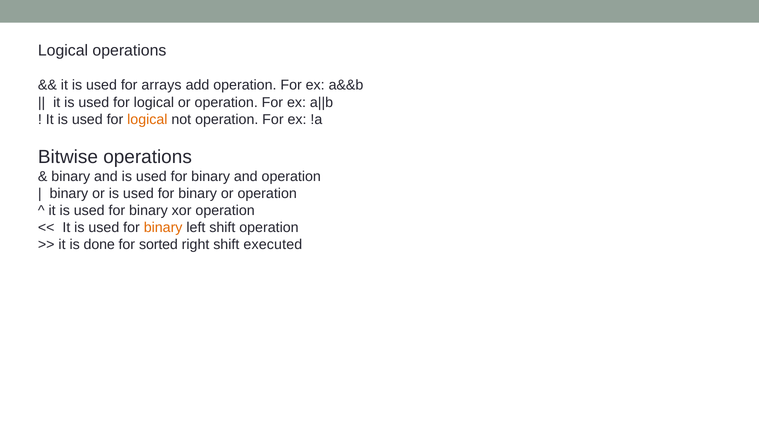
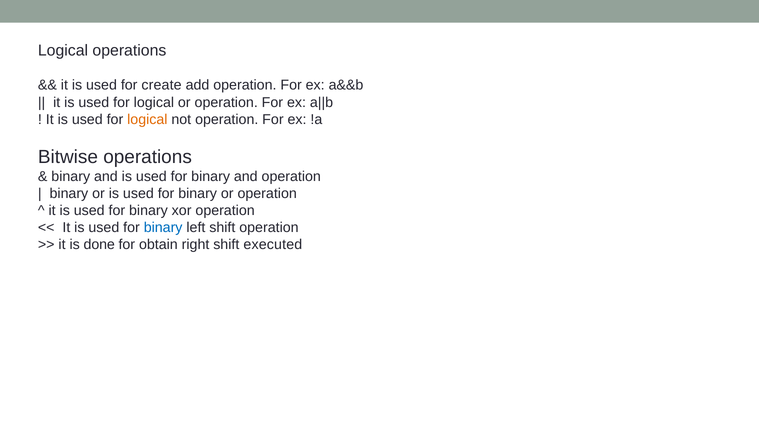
arrays: arrays -> create
binary at (163, 228) colour: orange -> blue
sorted: sorted -> obtain
